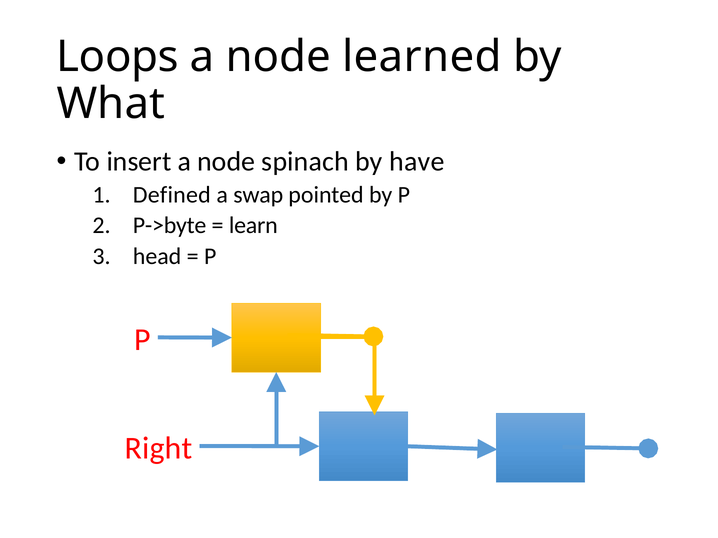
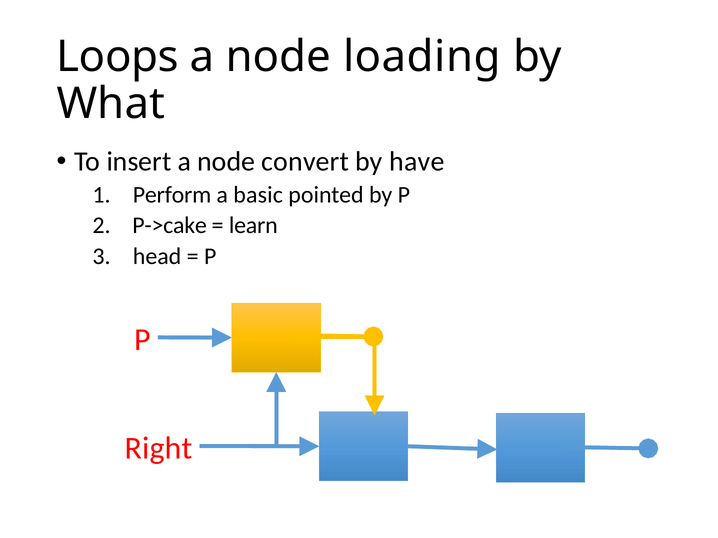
learned: learned -> loading
spinach: spinach -> convert
Defined: Defined -> Perform
swap: swap -> basic
P->byte: P->byte -> P->cake
